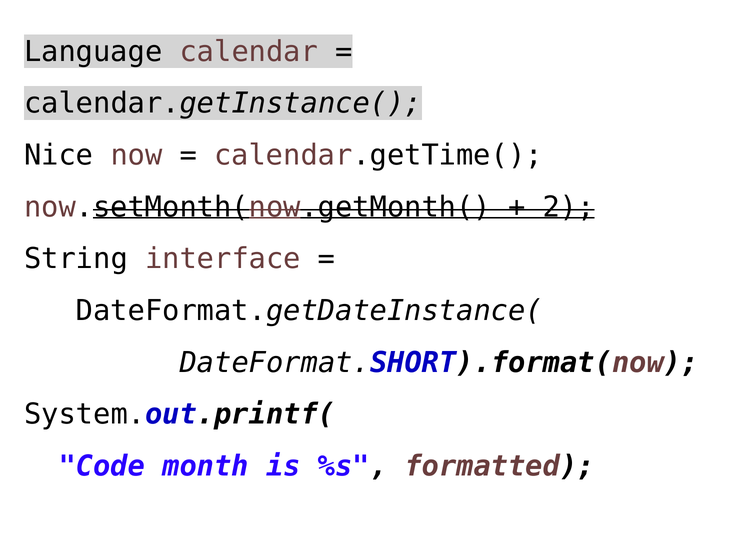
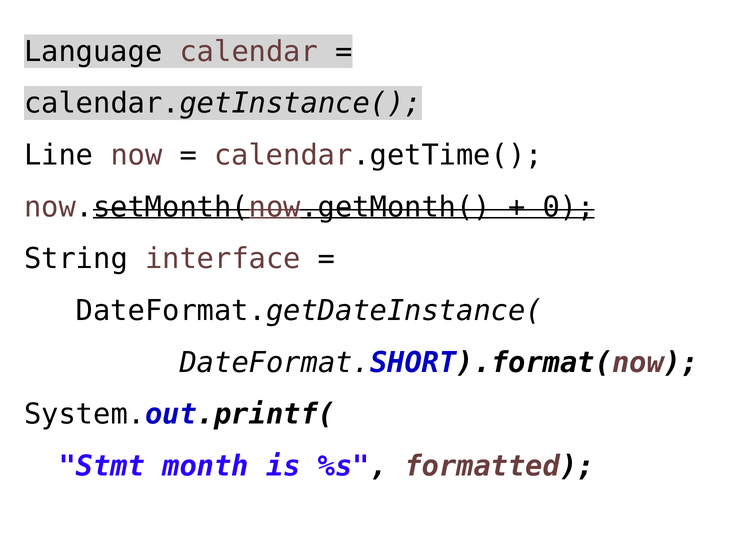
Nice: Nice -> Line
2: 2 -> 0
Code: Code -> Stmt
